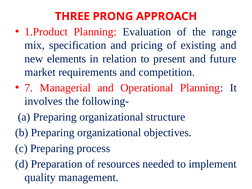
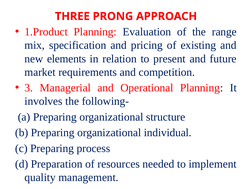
7: 7 -> 3
objectives: objectives -> individual
